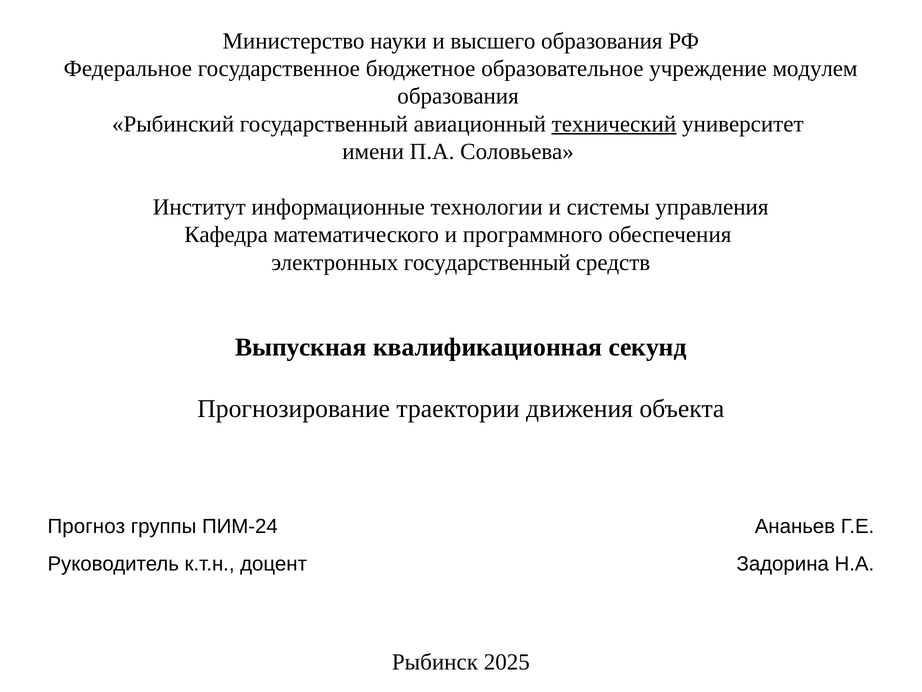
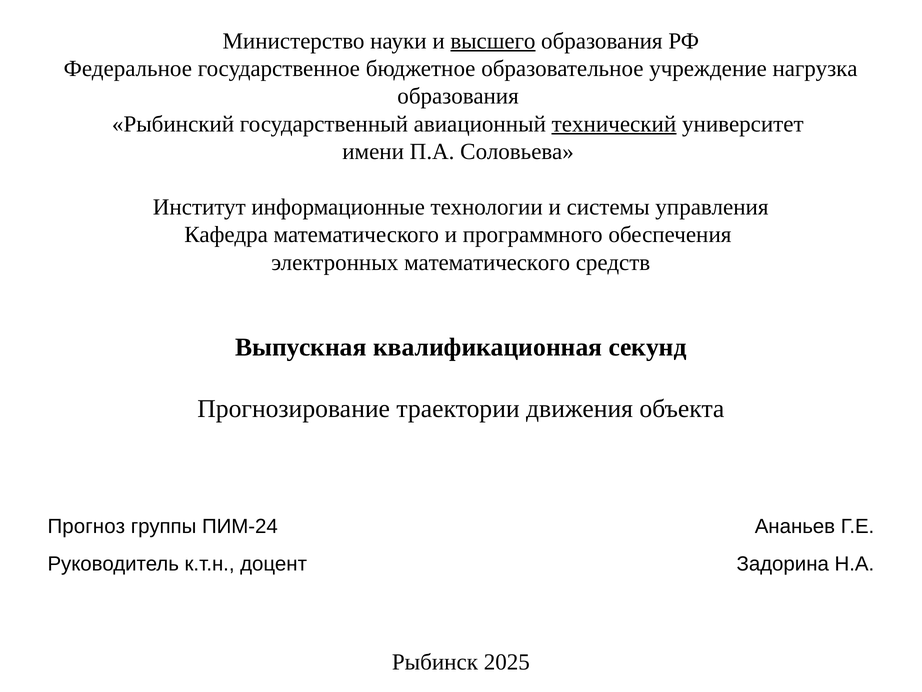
высшего underline: none -> present
модулем: модулем -> нагрузка
электронных государственный: государственный -> математического
